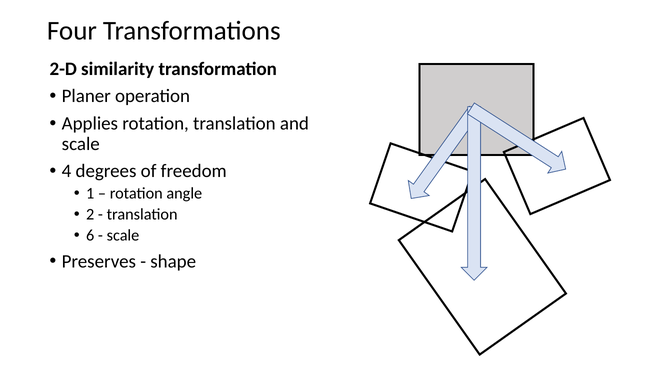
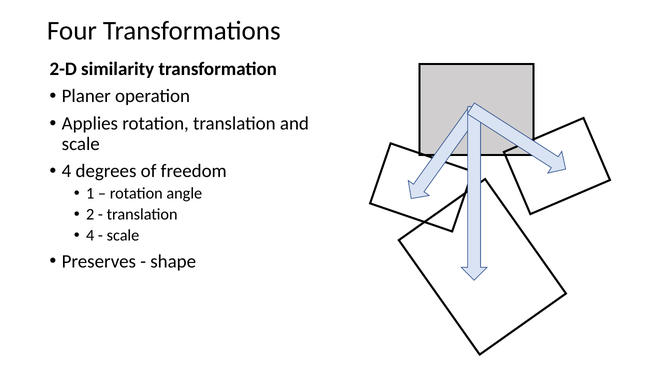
6 at (90, 235): 6 -> 4
